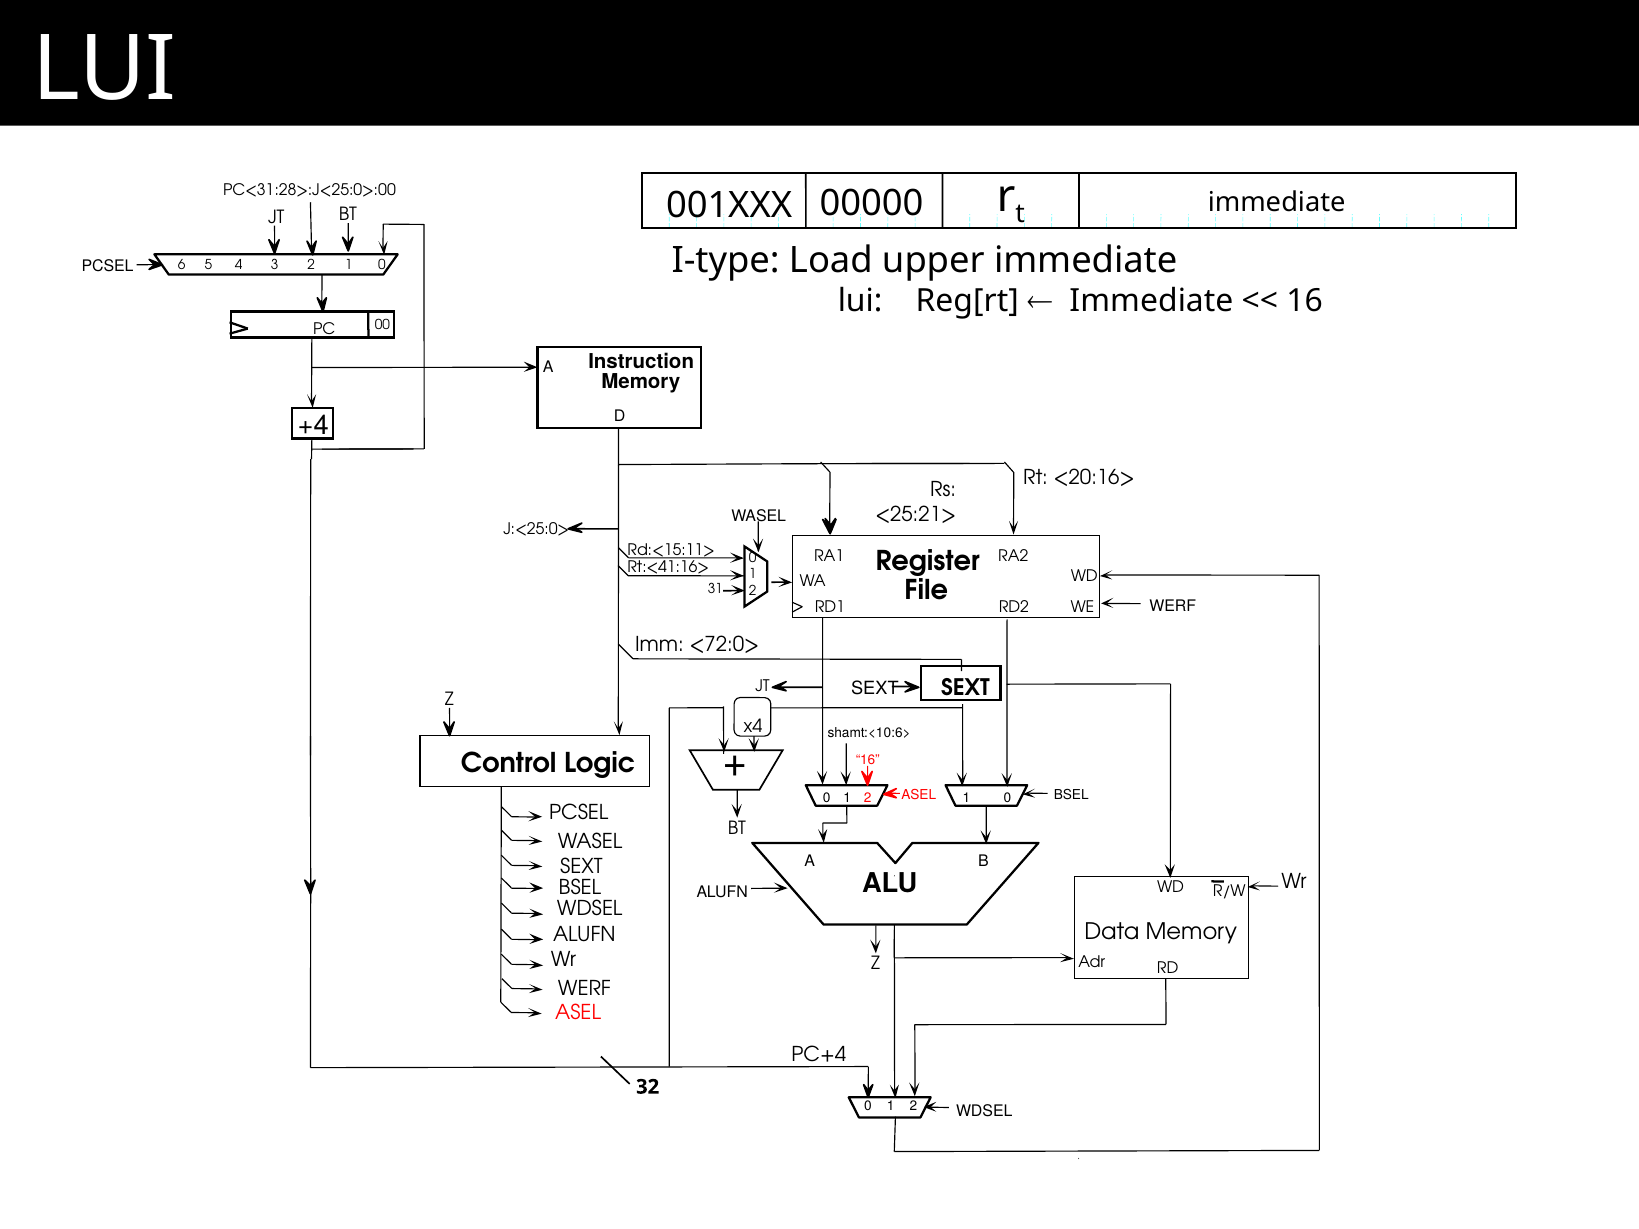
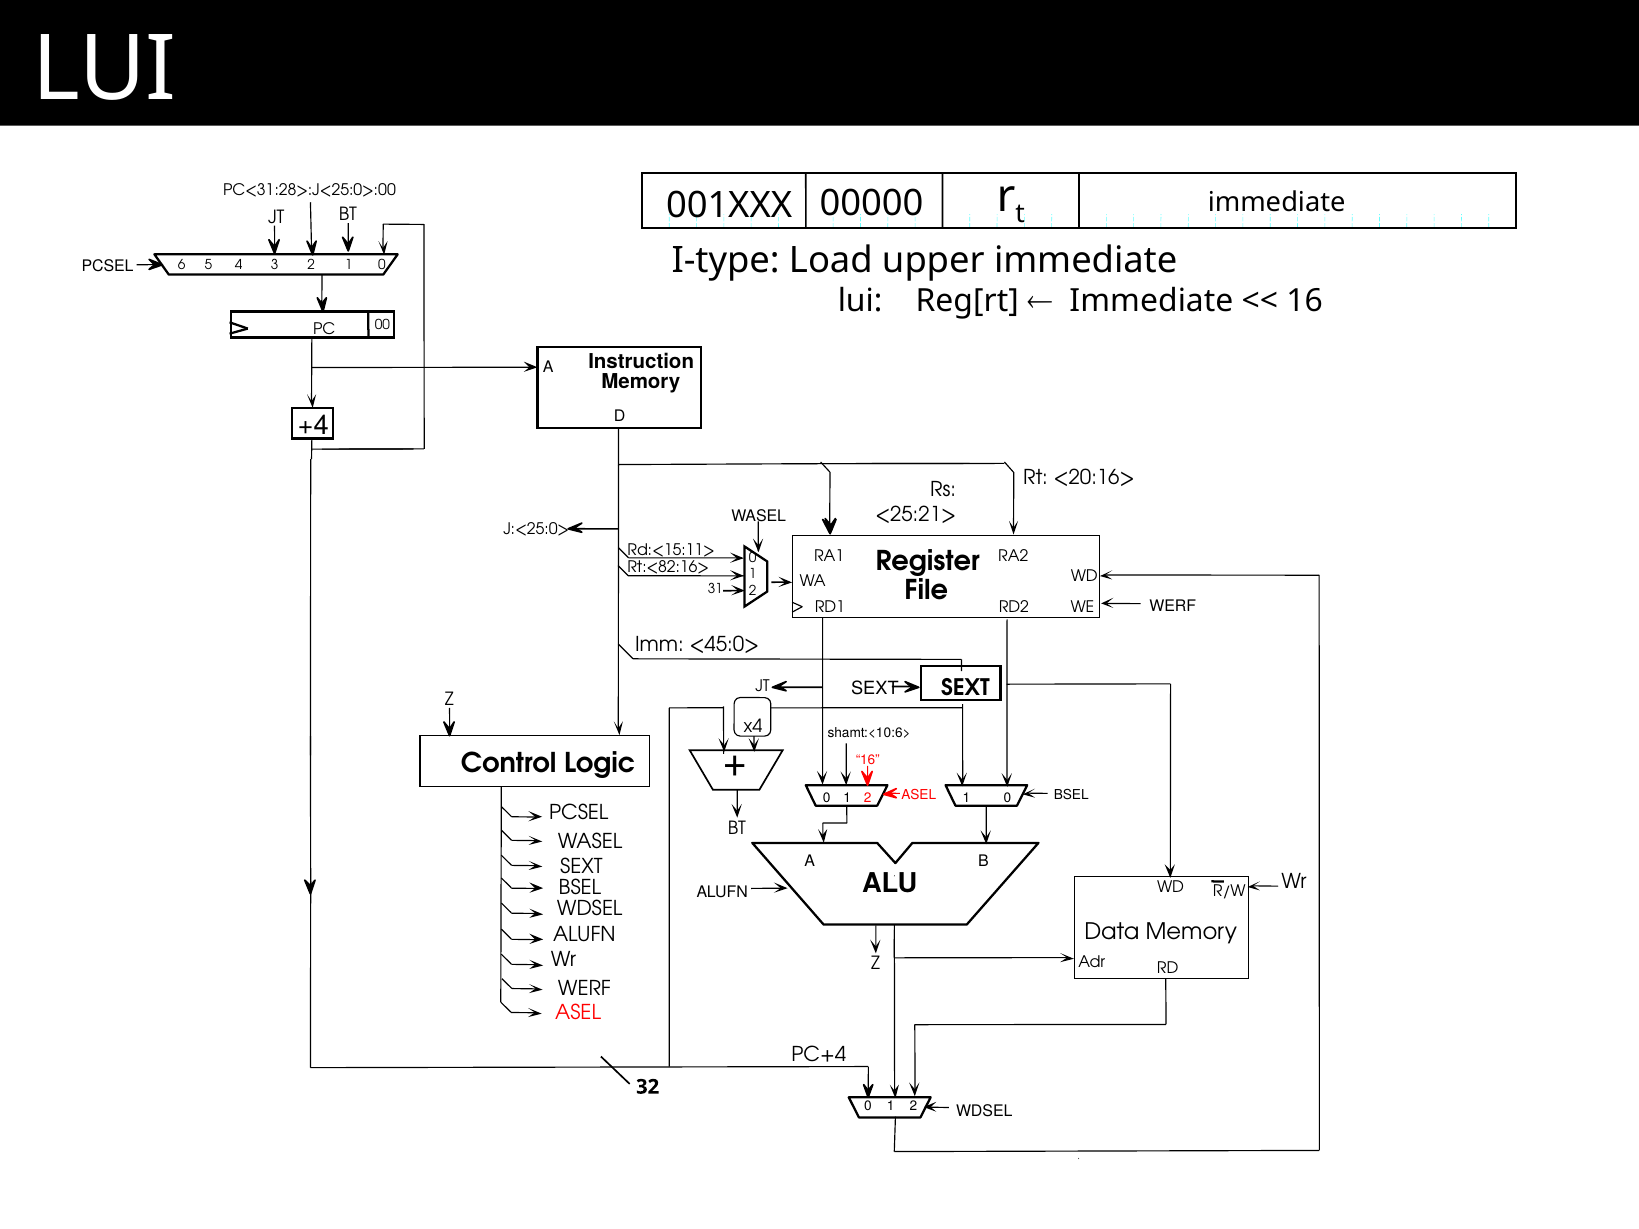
Rt:<41:16>: Rt:<41:16> -> Rt:<82:16>
<72:0>: <72:0> -> <45:0>
